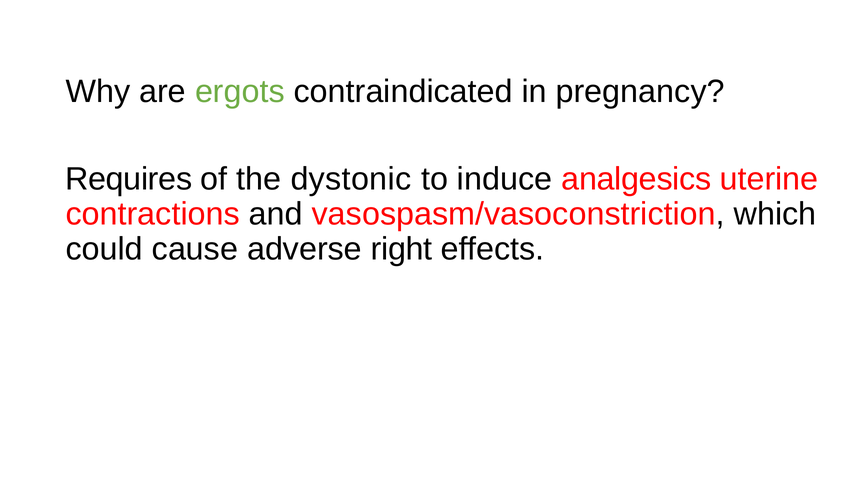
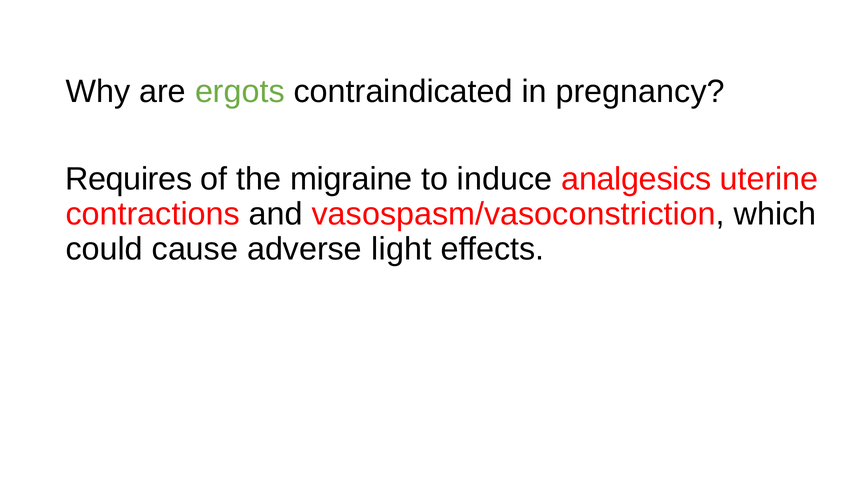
dystonic: dystonic -> migraine
right: right -> light
